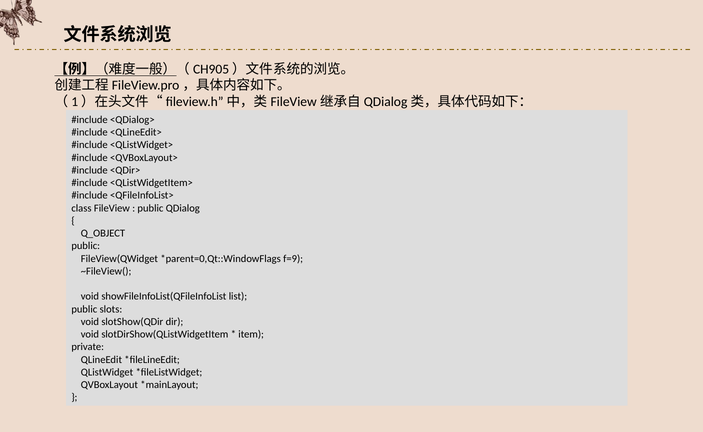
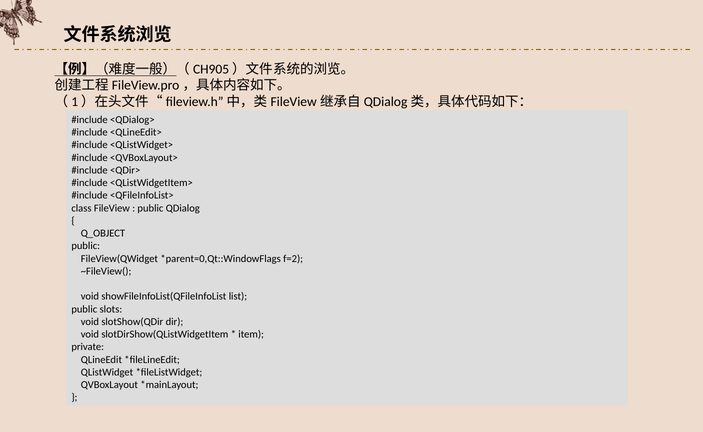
f=9: f=9 -> f=2
